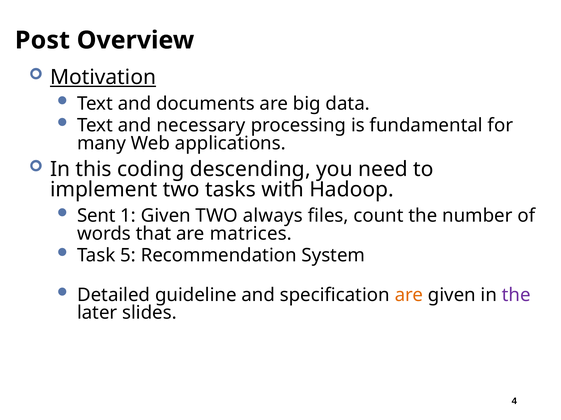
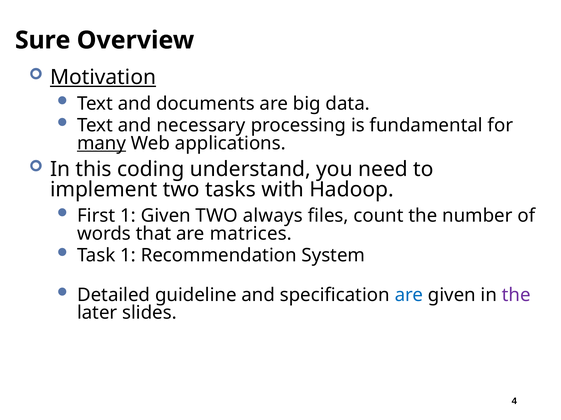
Post: Post -> Sure
many underline: none -> present
descending: descending -> understand
Sent: Sent -> First
Task 5: 5 -> 1
are at (409, 295) colour: orange -> blue
